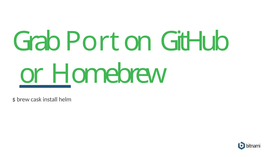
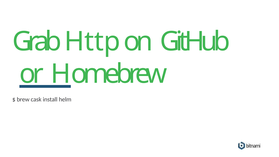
Port: Port -> Http
